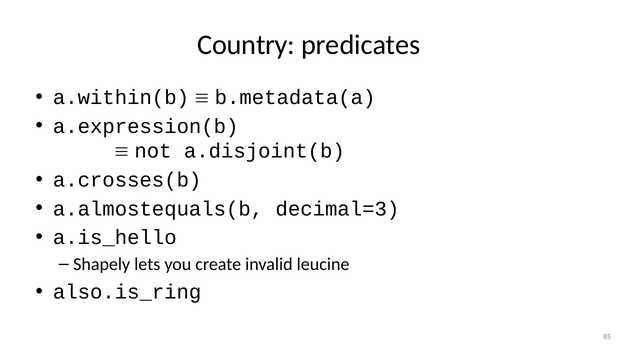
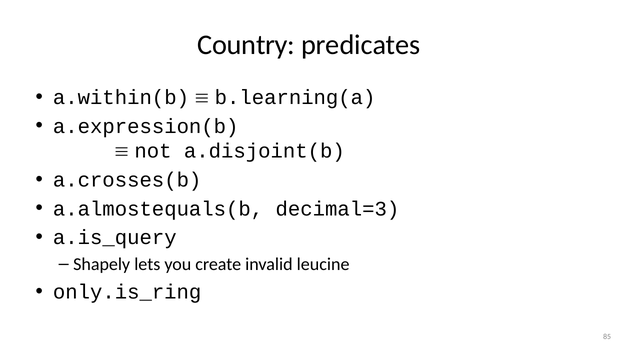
b.metadata(a: b.metadata(a -> b.learning(a
a.is_hello: a.is_hello -> a.is_query
also.is_ring: also.is_ring -> only.is_ring
